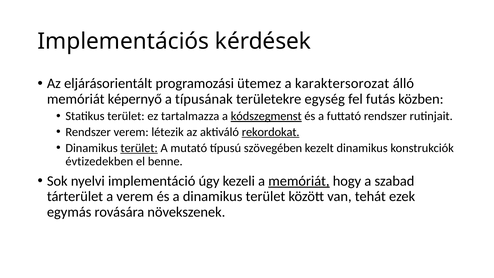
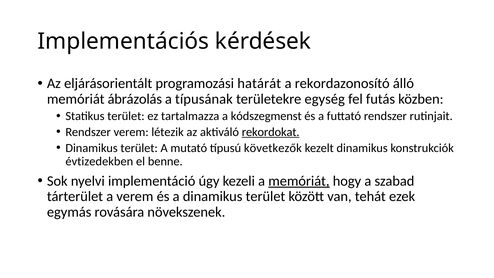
ütemez: ütemez -> határát
karaktersorozat: karaktersorozat -> rekordazonosító
képernyő: képernyő -> ábrázolás
kódszegmenst underline: present -> none
terület at (139, 148) underline: present -> none
szövegében: szövegében -> következők
